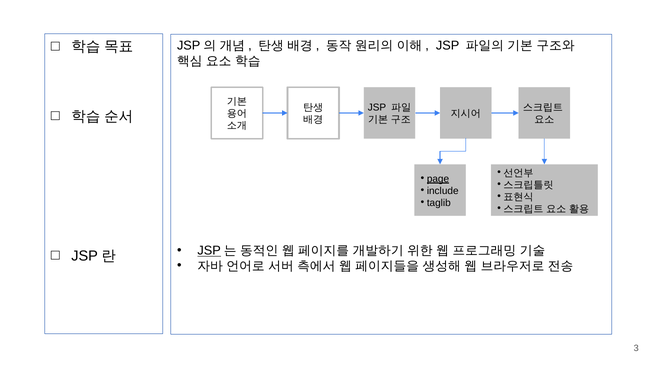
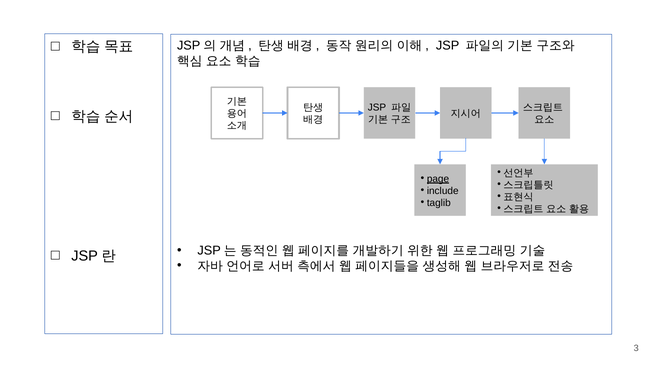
JSP at (209, 251) underline: present -> none
